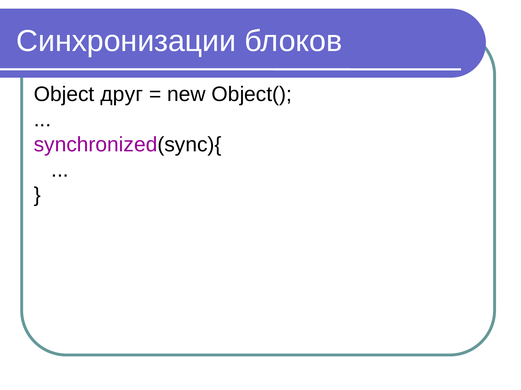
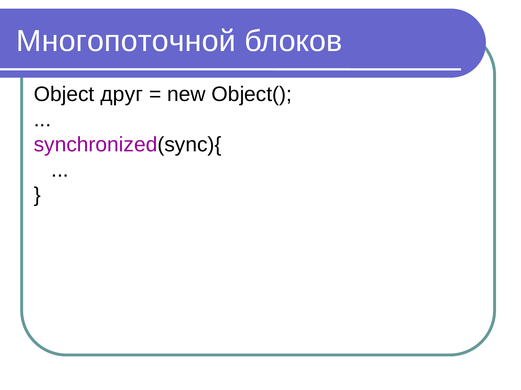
Синхронизации: Синхронизации -> Многопоточной
